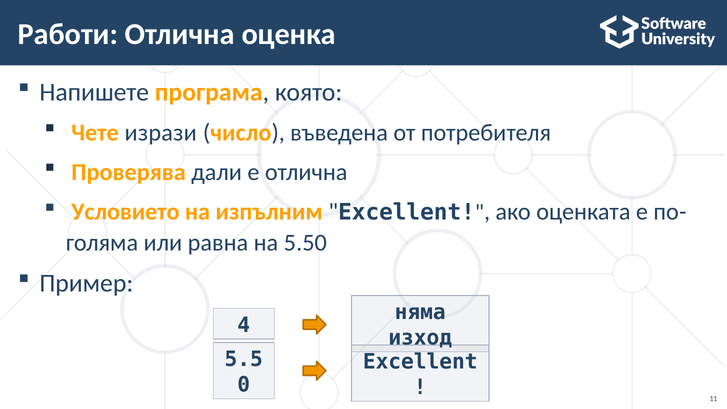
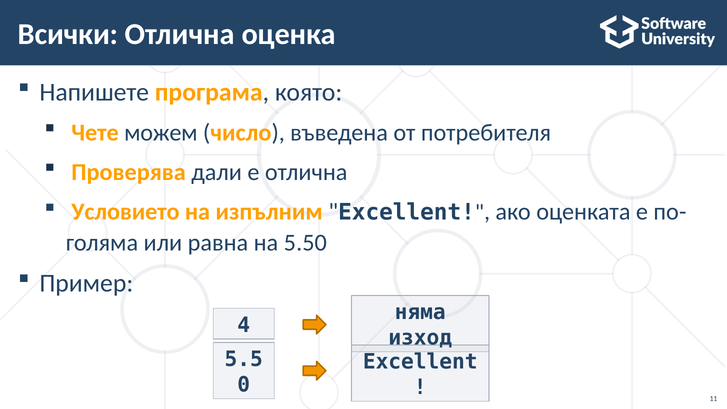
Работи: Работи -> Всички
изрази: изрази -> можем
